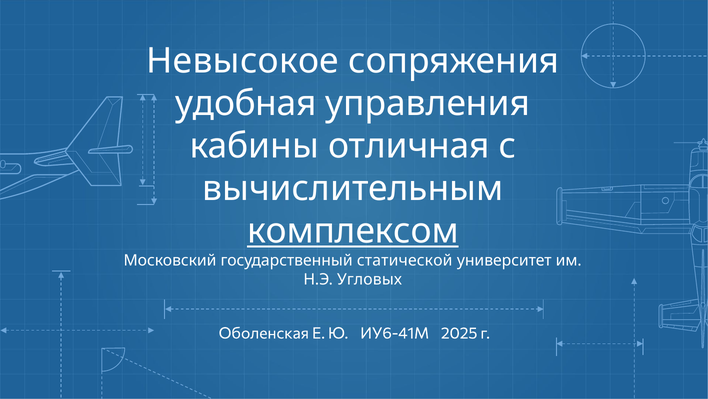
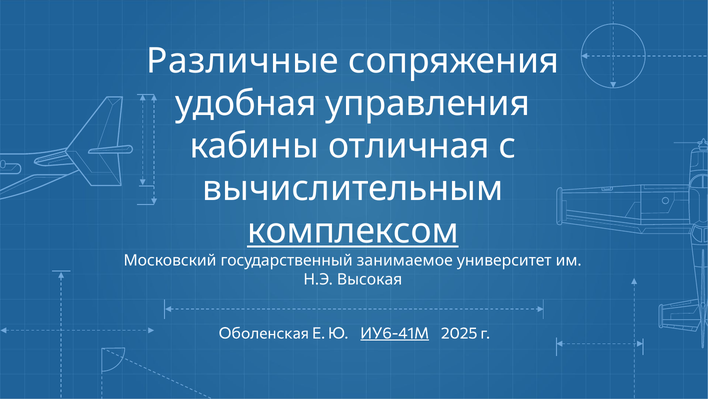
Невысокое: Невысокое -> Различные
статической: статической -> занимаемое
Угловых: Угловых -> Высокая
ИУ6-41М underline: none -> present
